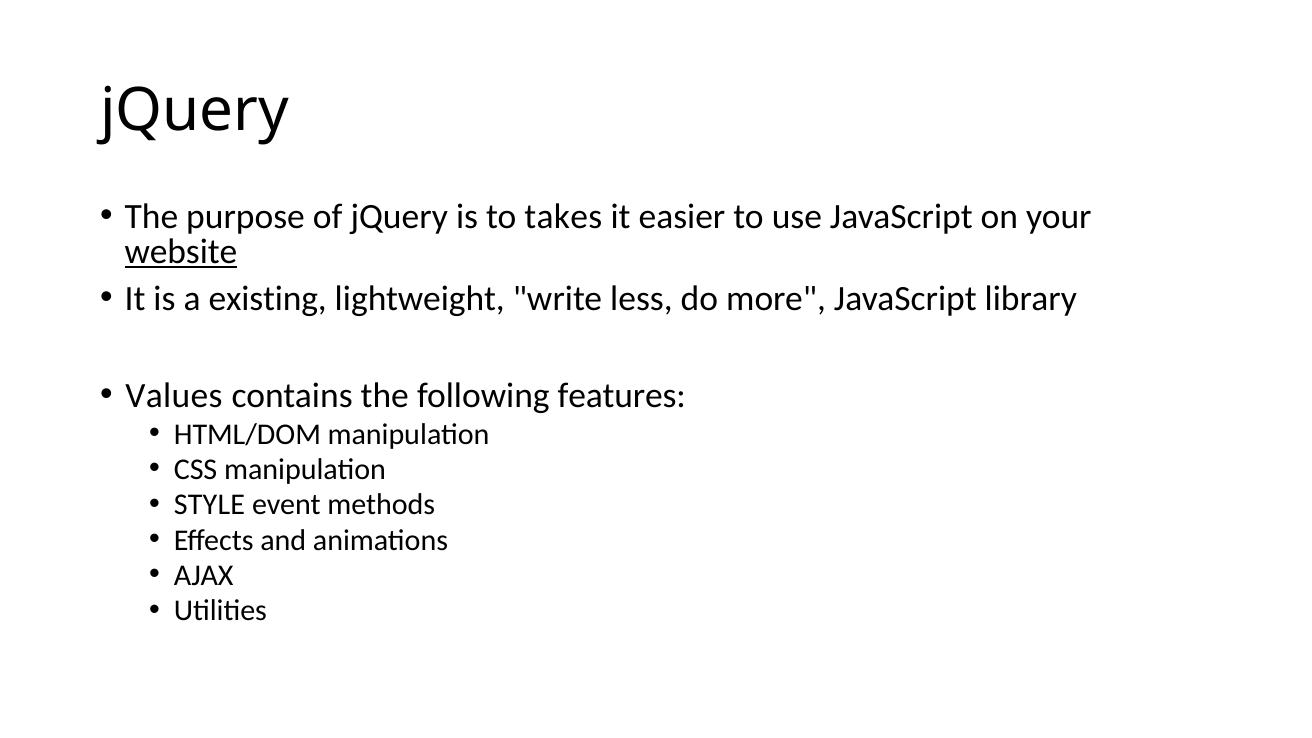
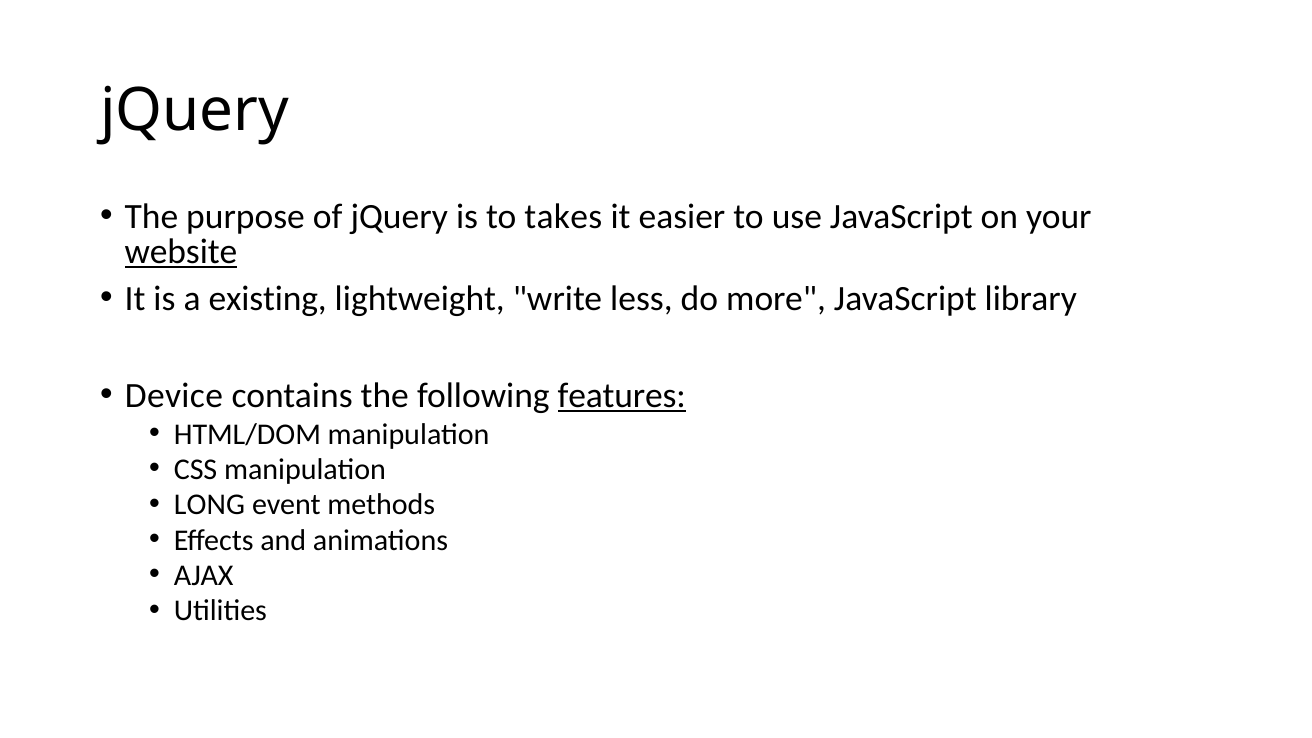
Values: Values -> Device
features underline: none -> present
STYLE: STYLE -> LONG
